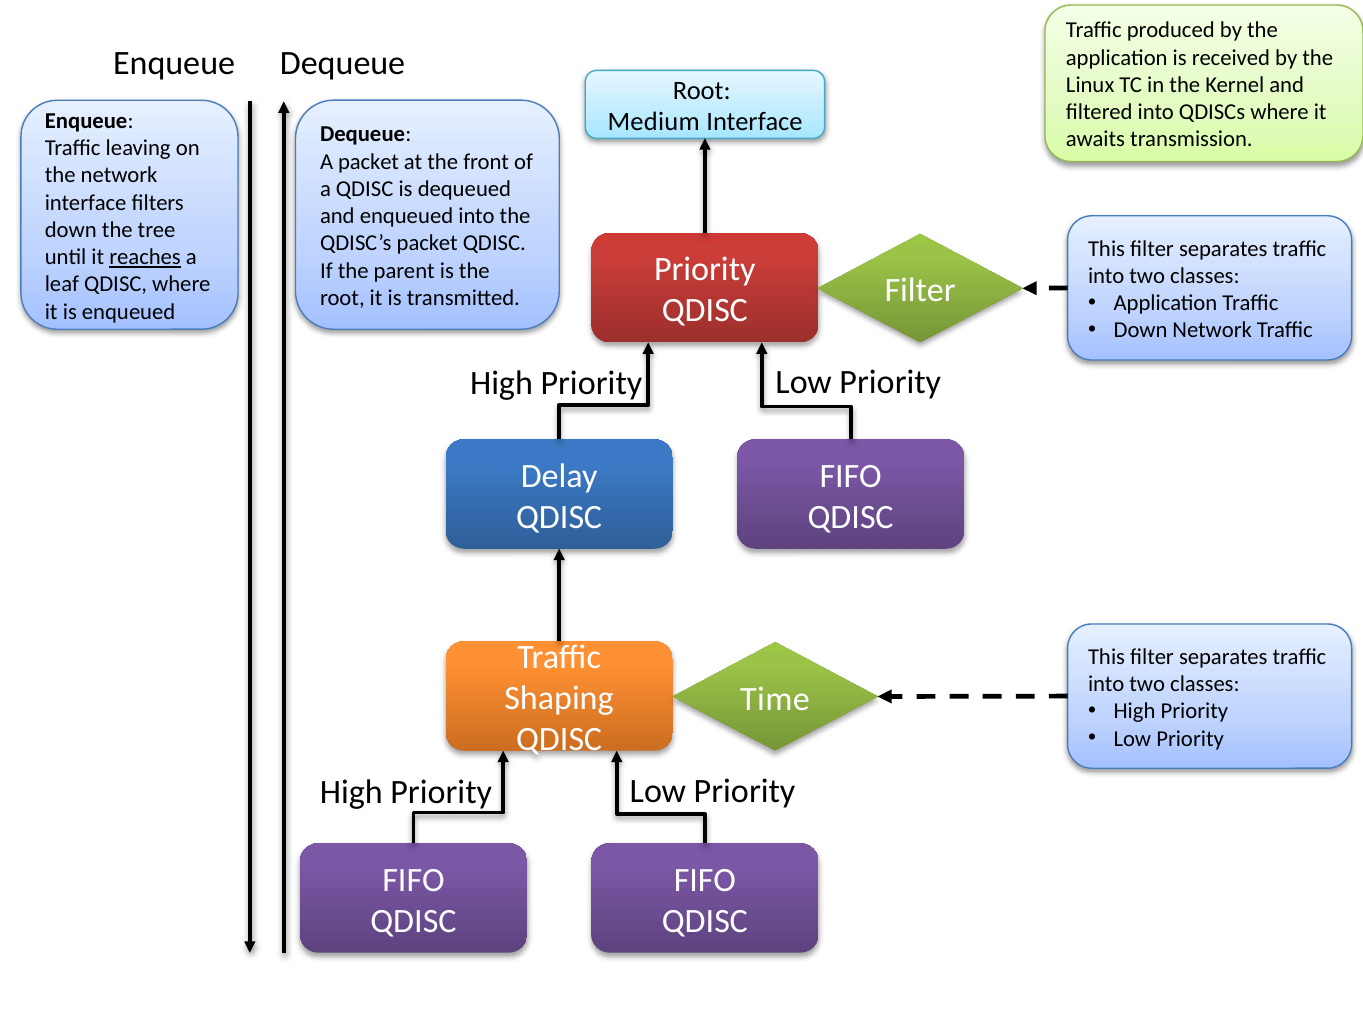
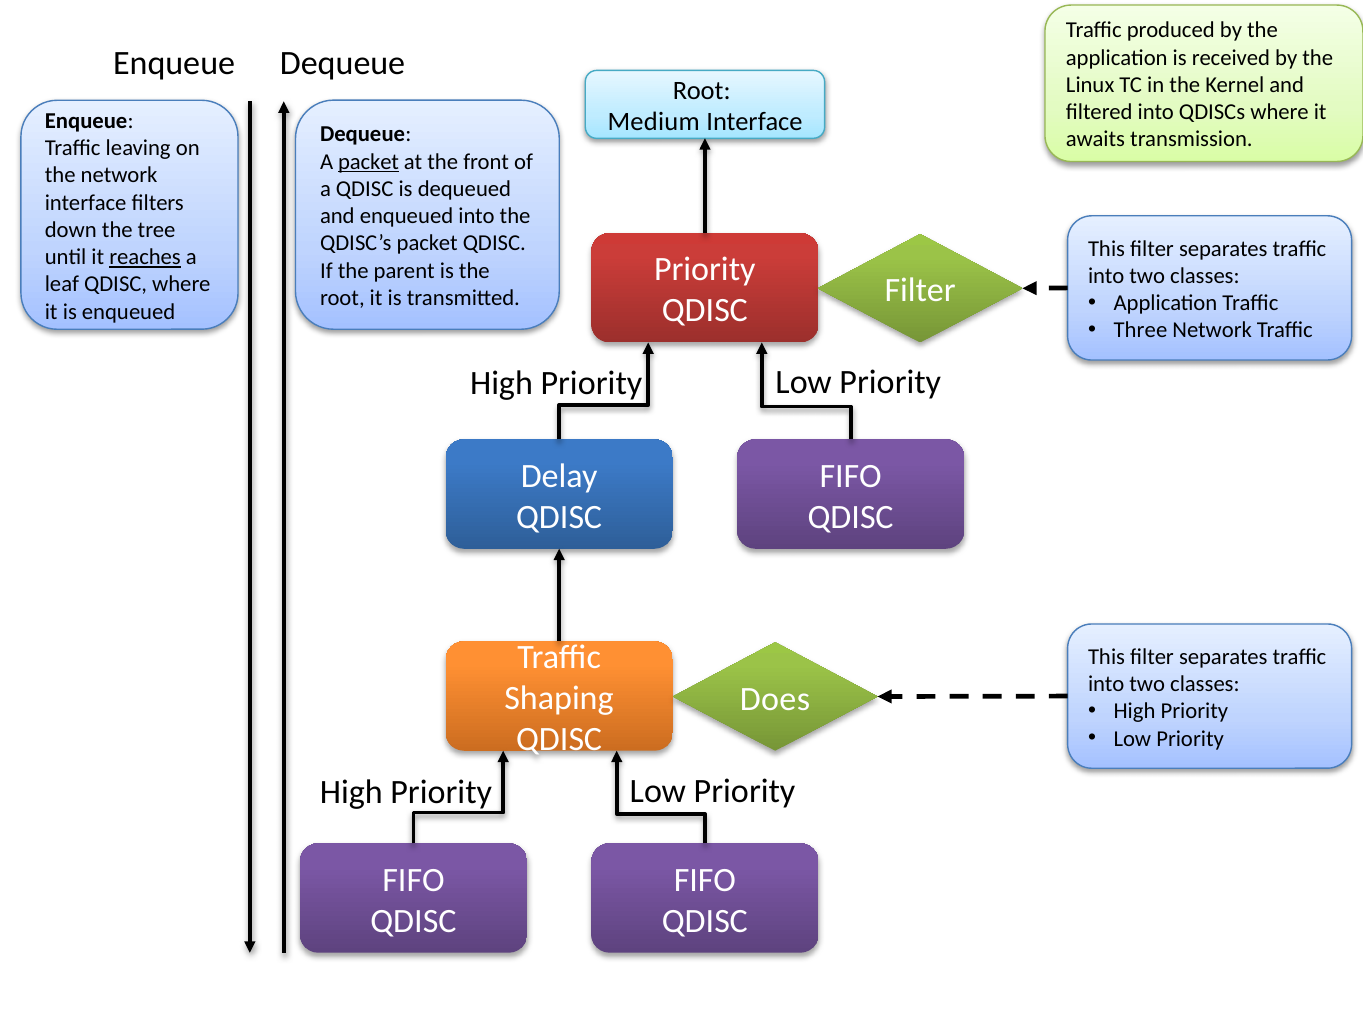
packet at (369, 162) underline: none -> present
Down at (1141, 330): Down -> Three
Time: Time -> Does
